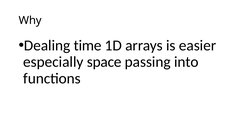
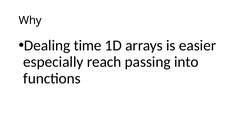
space: space -> reach
